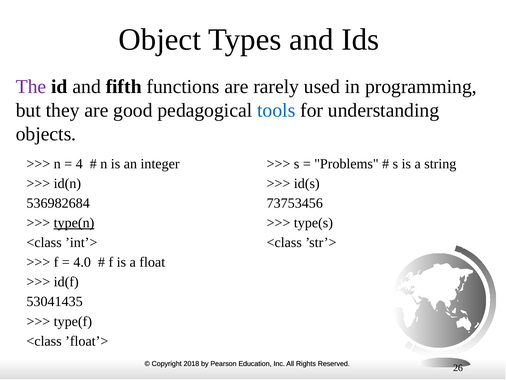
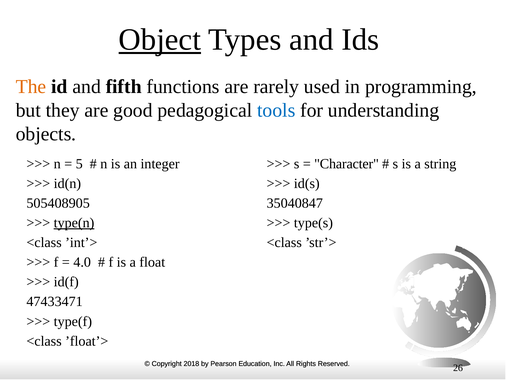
Object underline: none -> present
The colour: purple -> orange
4: 4 -> 5
Problems: Problems -> Character
536982684: 536982684 -> 505408905
73753456: 73753456 -> 35040847
53041435: 53041435 -> 47433471
